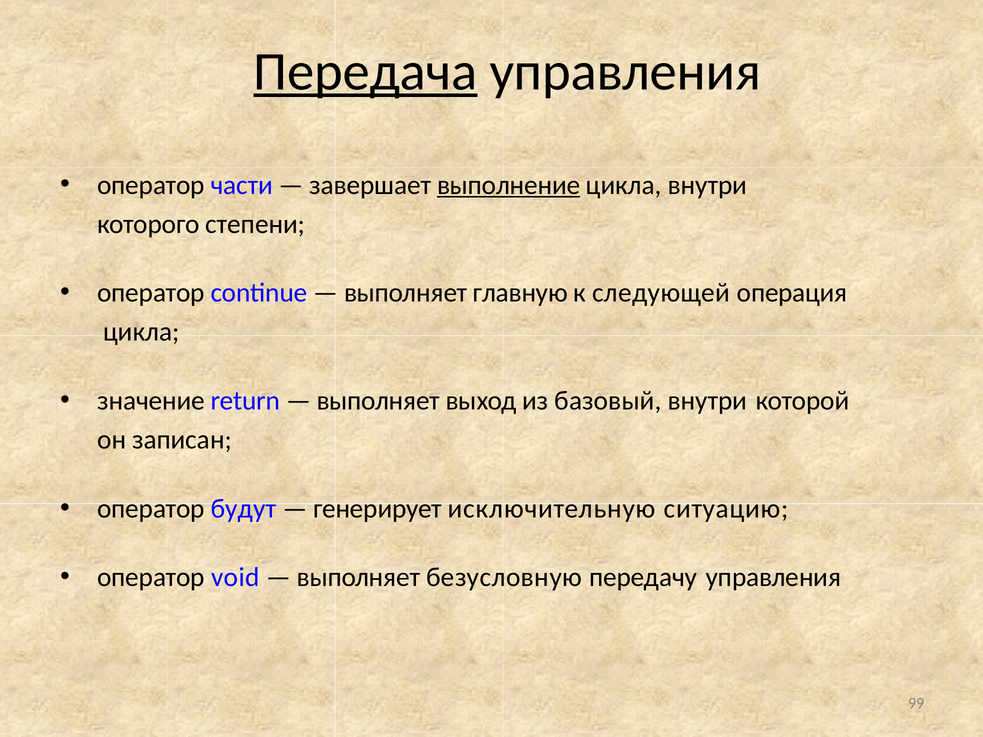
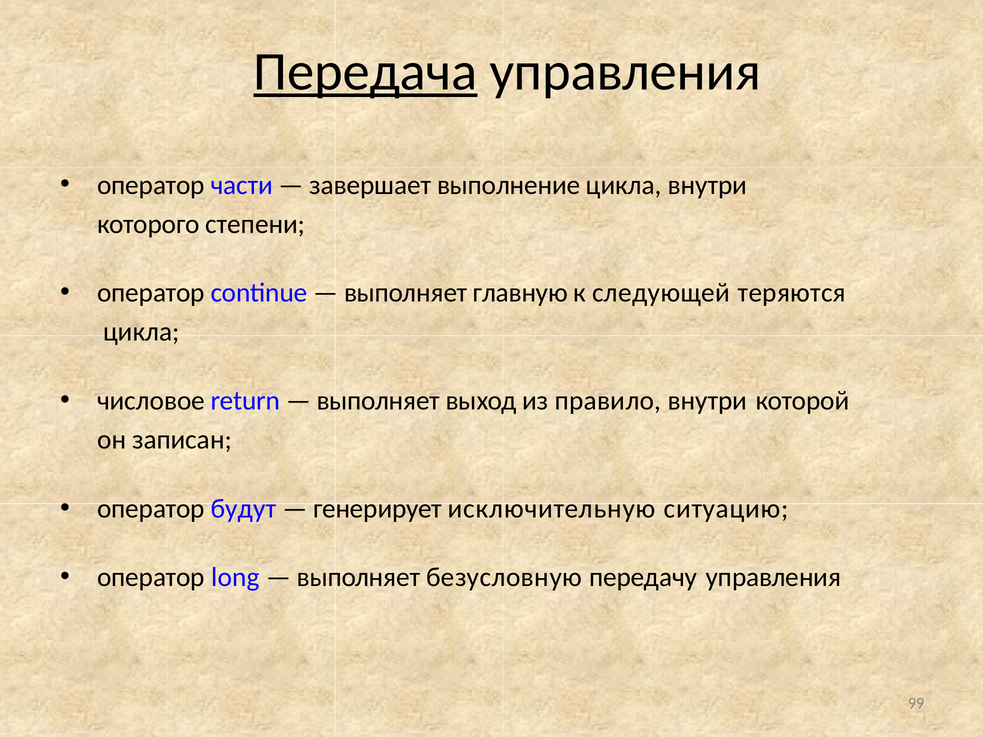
выполнение underline: present -> none
операция: операция -> теряются
значение: значение -> числовое
базовый: базовый -> правило
void: void -> long
